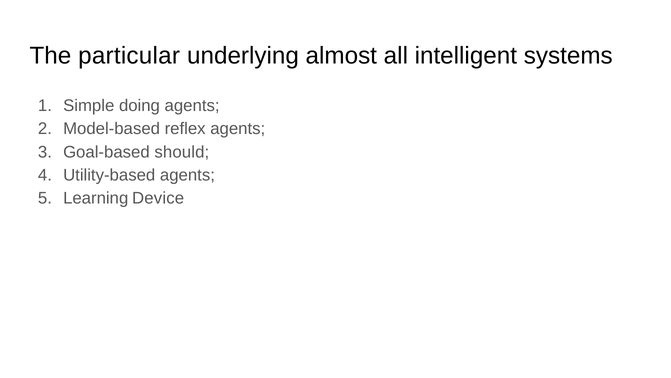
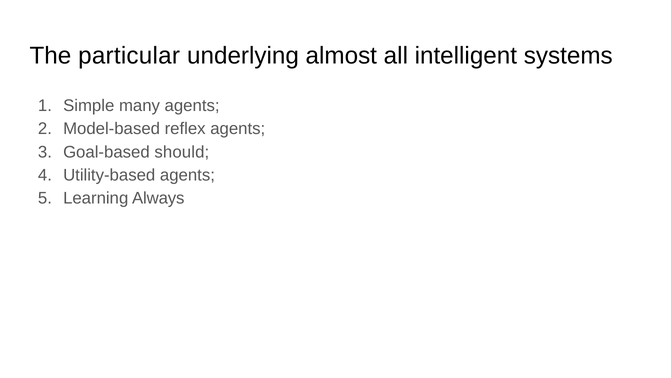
doing: doing -> many
Device: Device -> Always
